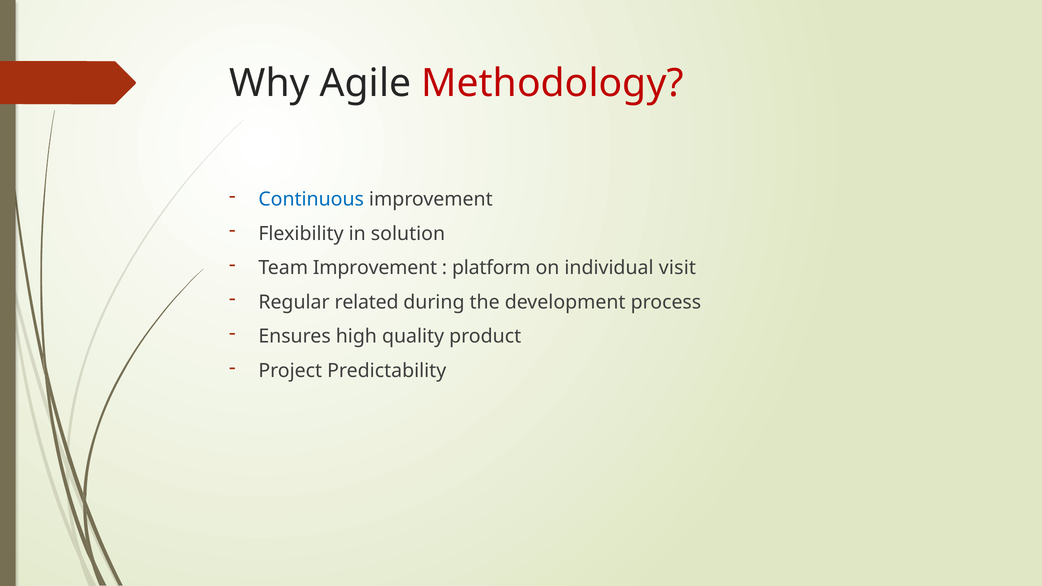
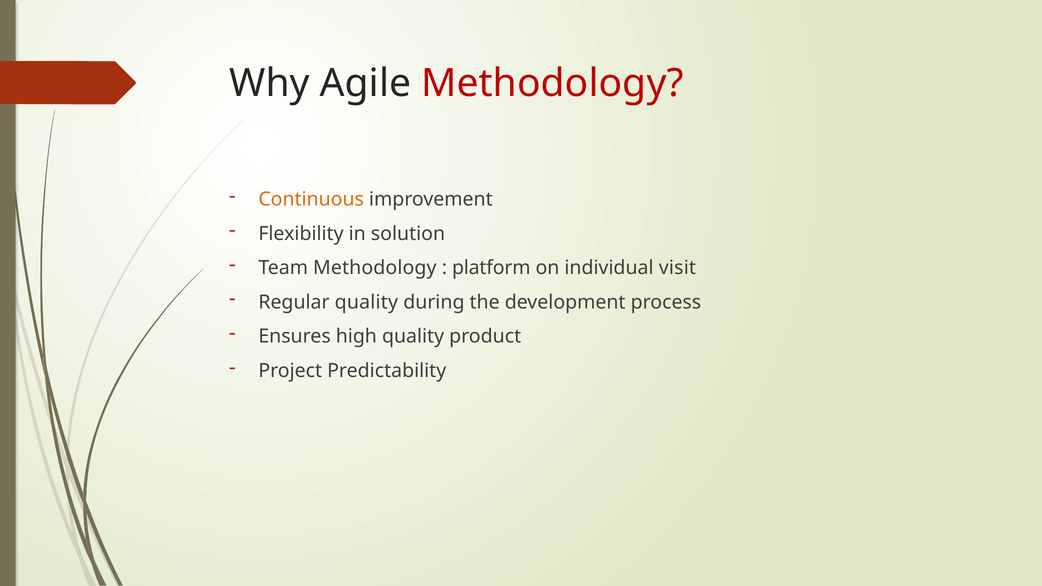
Continuous colour: blue -> orange
Team Improvement: Improvement -> Methodology
Regular related: related -> quality
